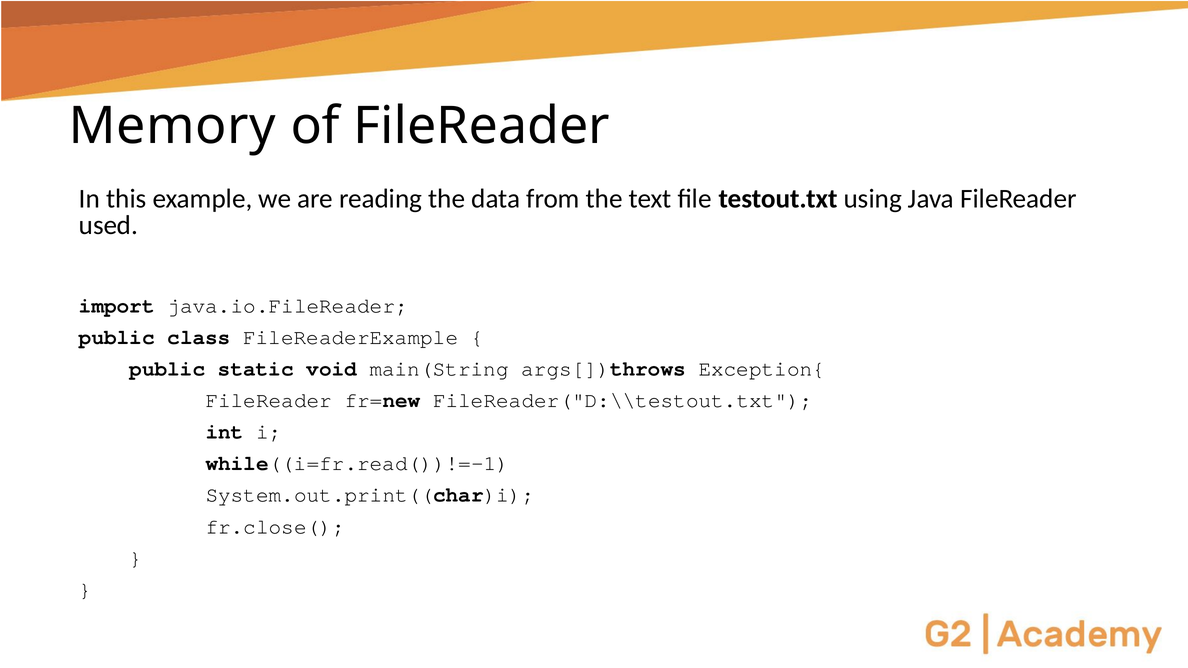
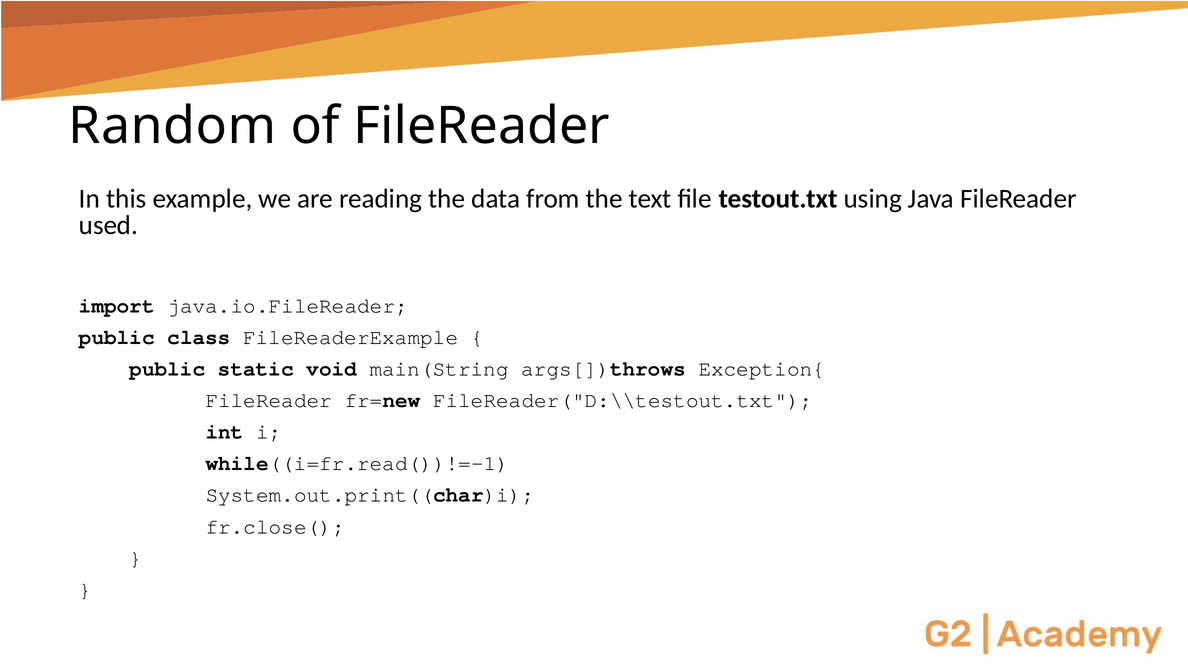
Memory: Memory -> Random
